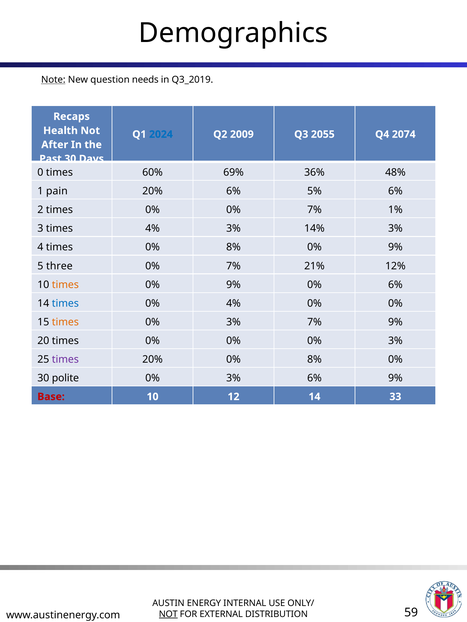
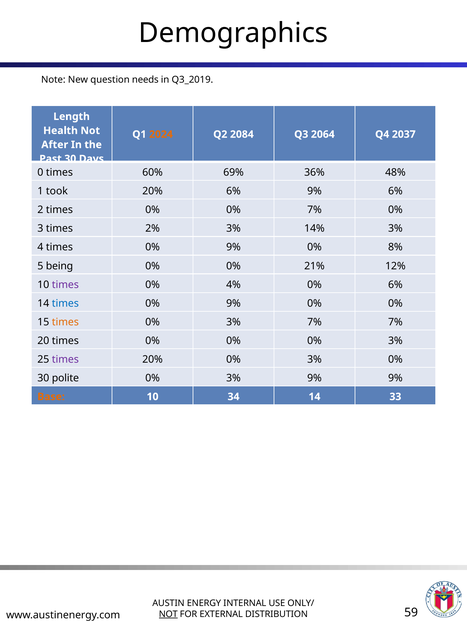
Note underline: present -> none
Recaps: Recaps -> Length
2024 colour: blue -> orange
2009: 2009 -> 2084
2055: 2055 -> 2064
2074: 2074 -> 2037
pain: pain -> took
6% 5%: 5% -> 9%
7% 1%: 1% -> 0%
times 4%: 4% -> 2%
4 times 0% 8%: 8% -> 9%
9% at (395, 248): 9% -> 8%
three: three -> being
7% at (234, 266): 7% -> 0%
times at (65, 285) colour: orange -> purple
9% at (234, 285): 9% -> 4%
4% at (234, 304): 4% -> 9%
7% 9%: 9% -> 7%
20% 0% 8%: 8% -> 3%
3% 6%: 6% -> 9%
Base colour: red -> orange
12: 12 -> 34
